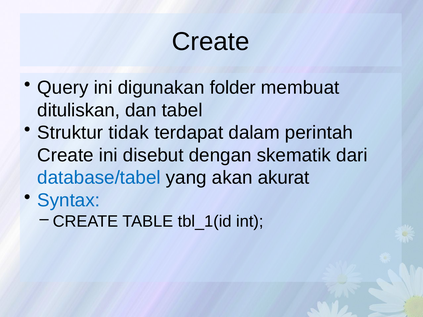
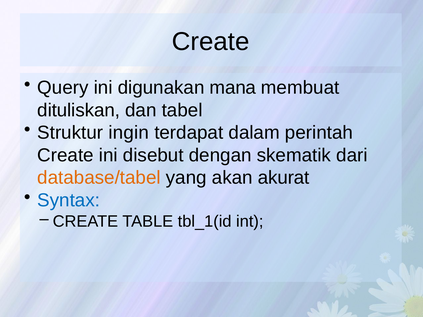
folder: folder -> mana
tidak: tidak -> ingin
database/tabel colour: blue -> orange
